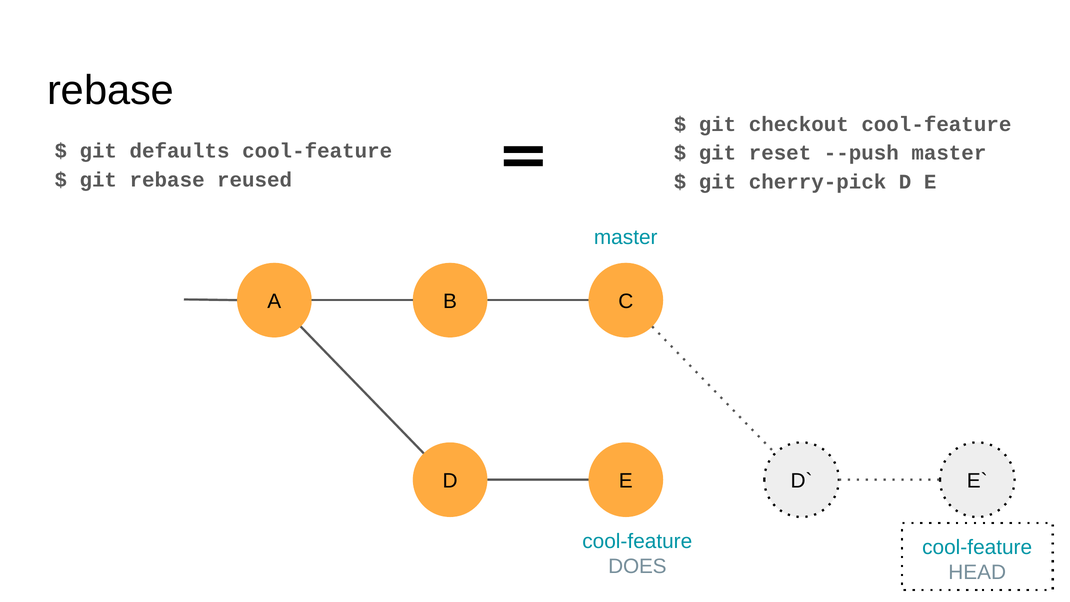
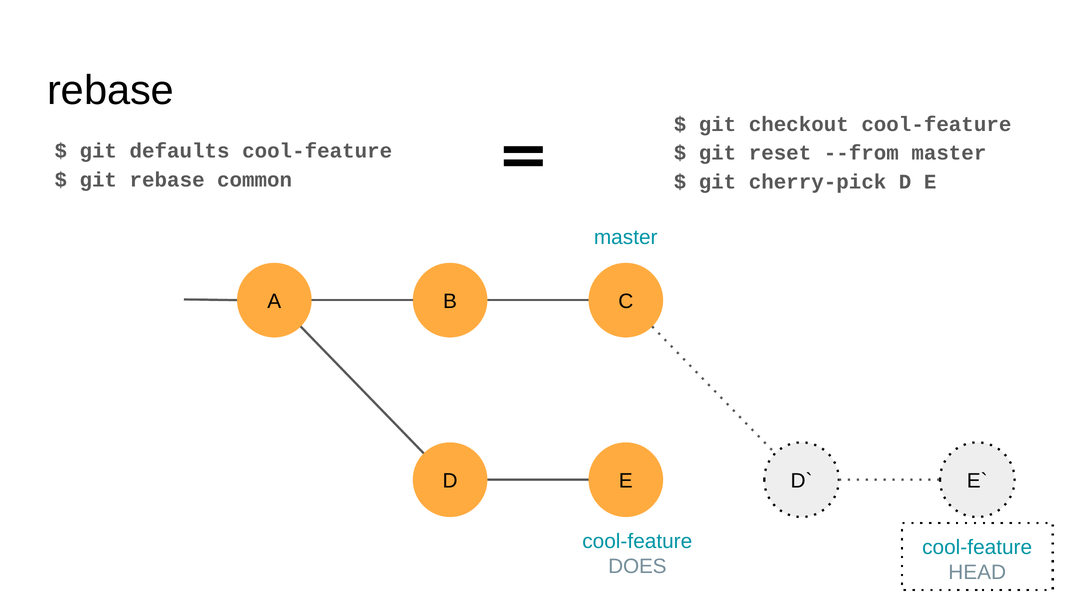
--push: --push -> --from
reused: reused -> common
